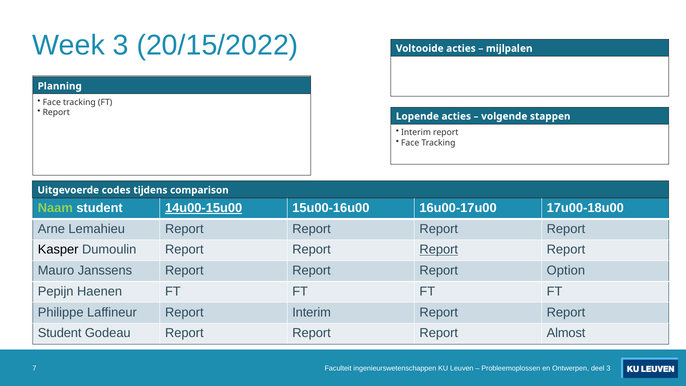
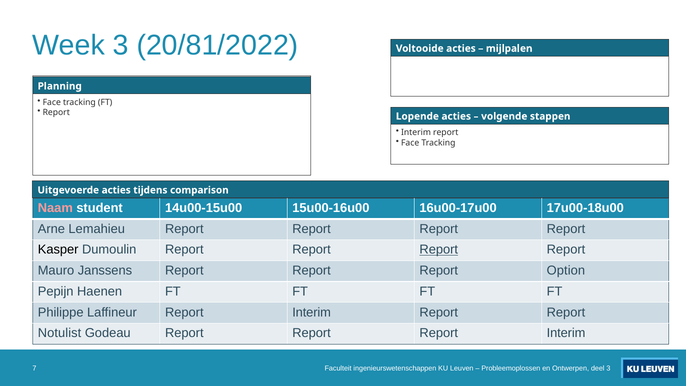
20/15/2022: 20/15/2022 -> 20/81/2022
Uitgevoerde codes: codes -> acties
Naam colour: light green -> pink
14u00-15u00 underline: present -> none
Student at (60, 333): Student -> Notulist
Report Report Almost: Almost -> Interim
